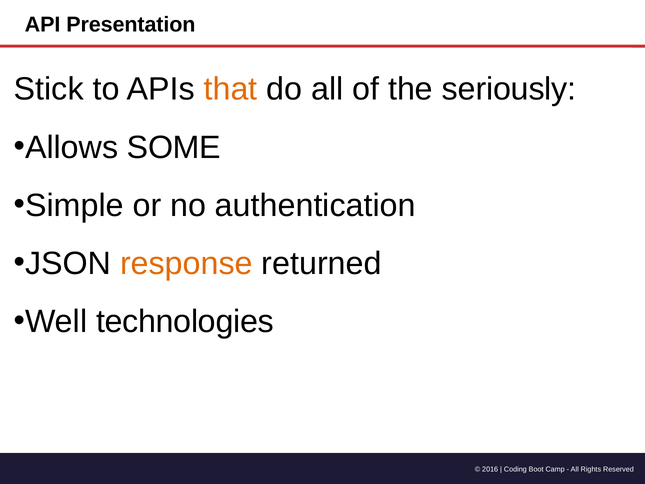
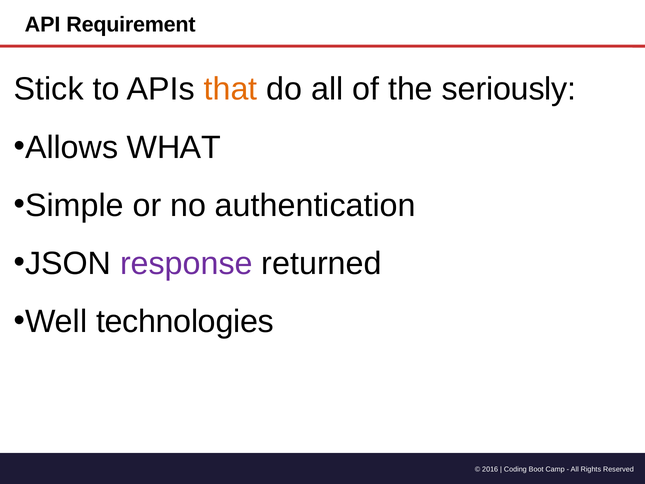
Presentation: Presentation -> Requirement
SOME: SOME -> WHAT
response colour: orange -> purple
